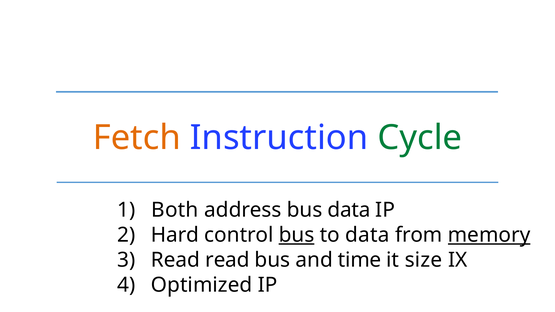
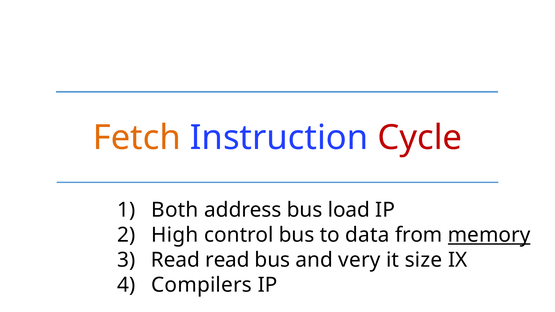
Cycle colour: green -> red
bus data: data -> load
Hard: Hard -> High
bus at (297, 235) underline: present -> none
time: time -> very
Optimized: Optimized -> Compilers
